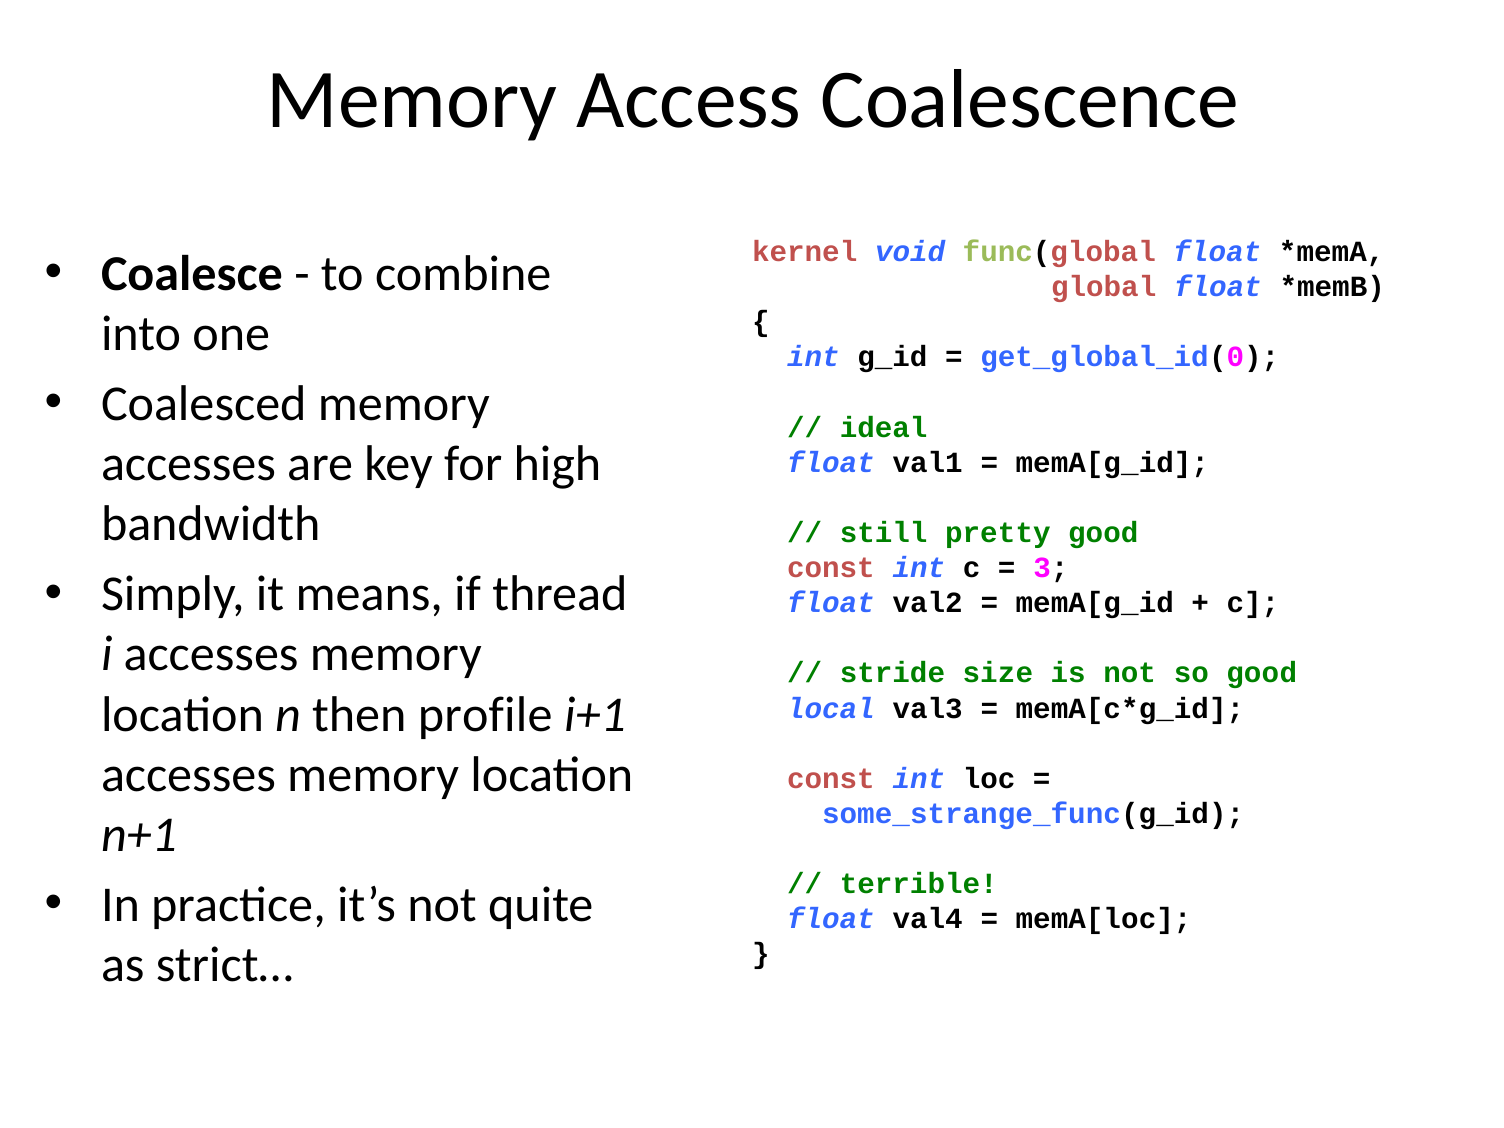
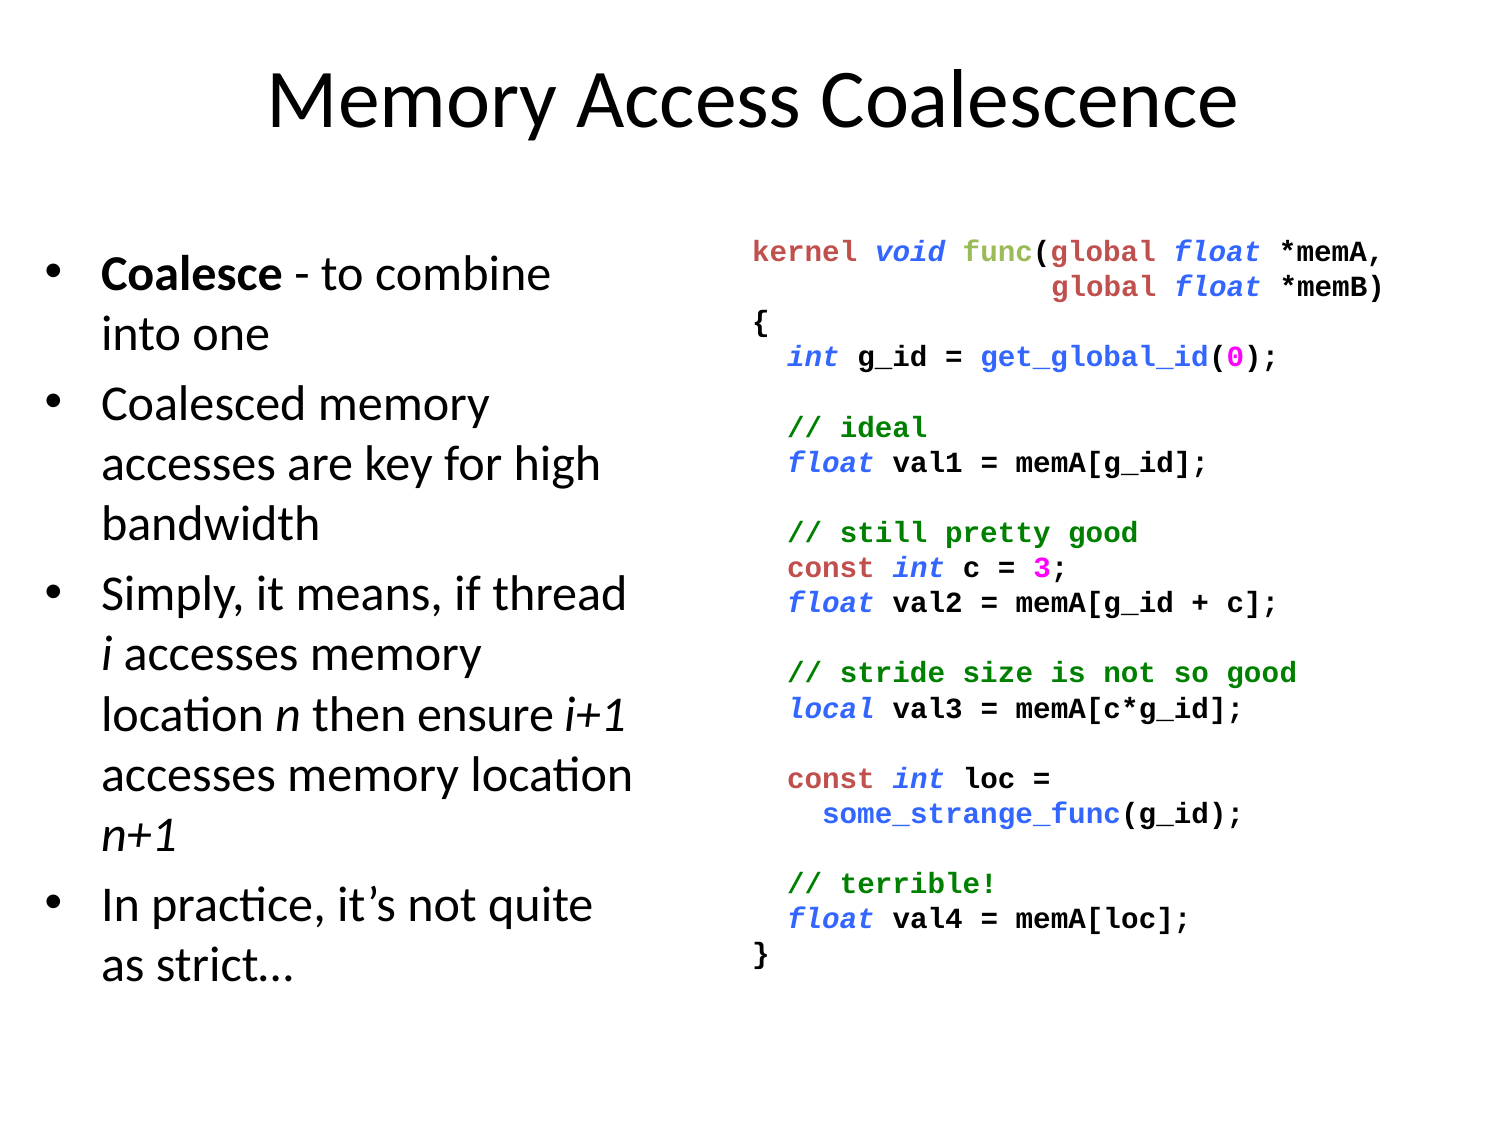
profile: profile -> ensure
